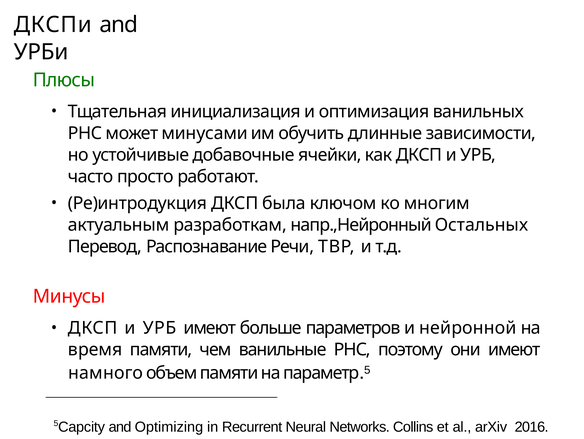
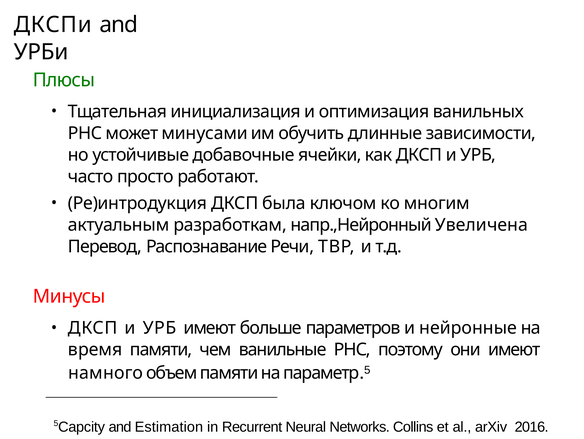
Остальных: Остальных -> Увеличена
нейронной: нейронной -> нейронные
Optimizing: Optimizing -> Estimation
